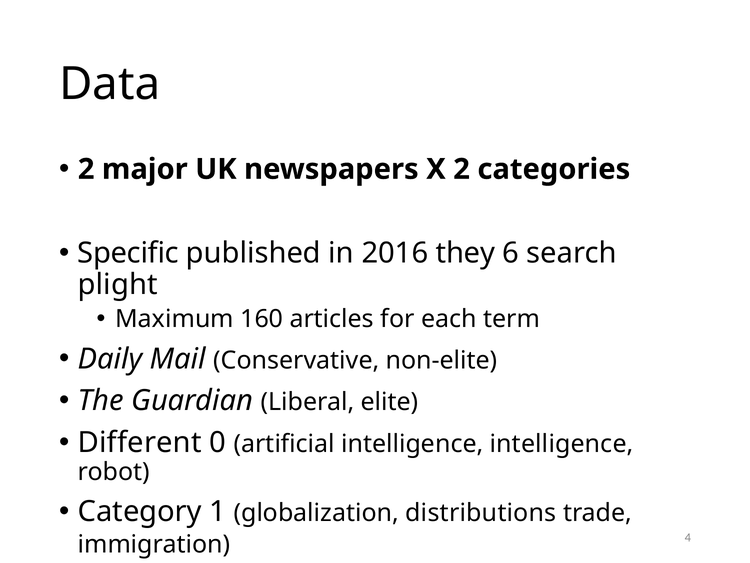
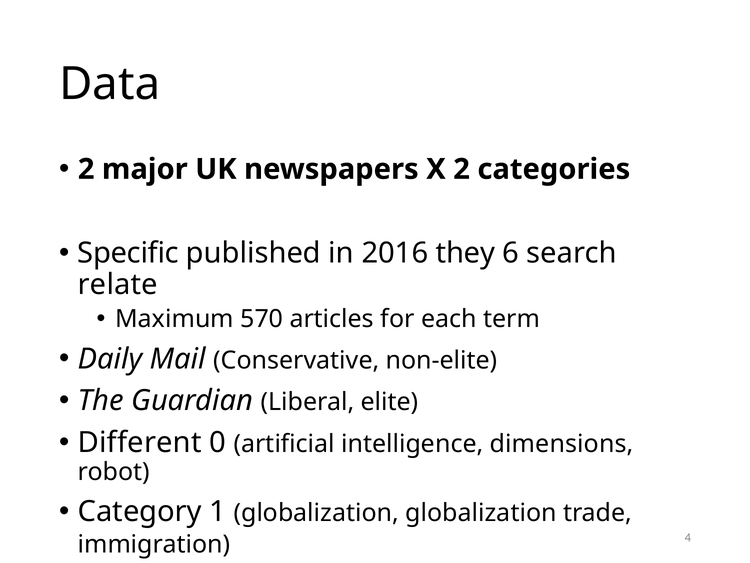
plight: plight -> relate
160: 160 -> 570
intelligence intelligence: intelligence -> dimensions
globalization distributions: distributions -> globalization
